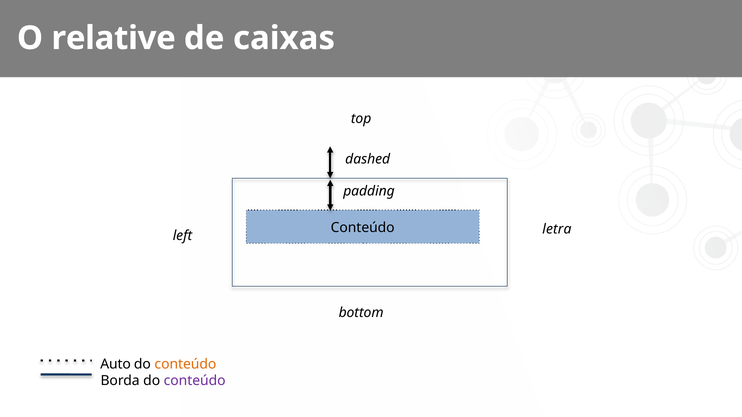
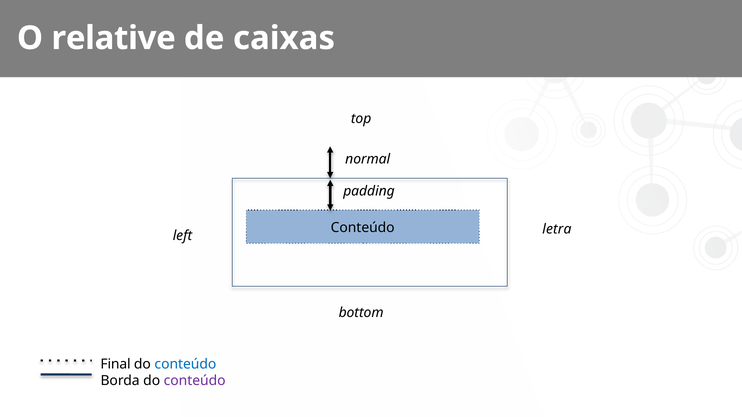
dashed: dashed -> normal
Auto: Auto -> Final
conteúdo at (185, 364) colour: orange -> blue
